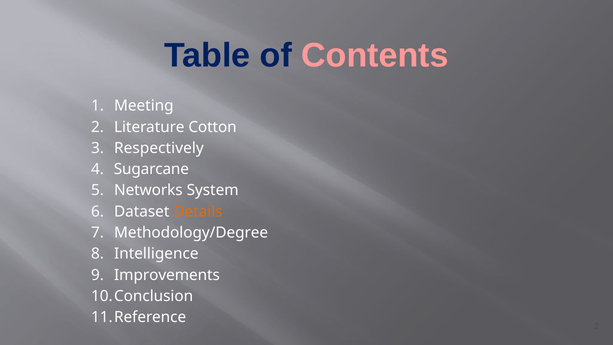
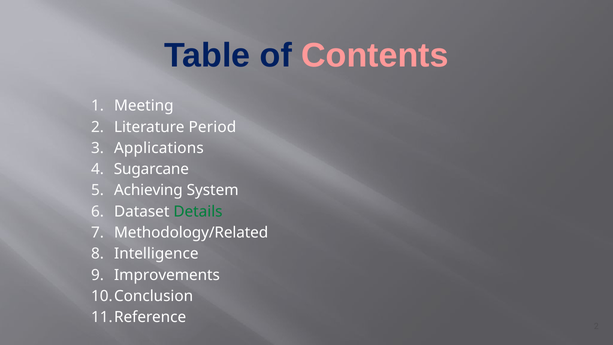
Cotton: Cotton -> Period
Respectively: Respectively -> Applications
Networks: Networks -> Achieving
Details colour: orange -> green
Methodology/Degree: Methodology/Degree -> Methodology/Related
